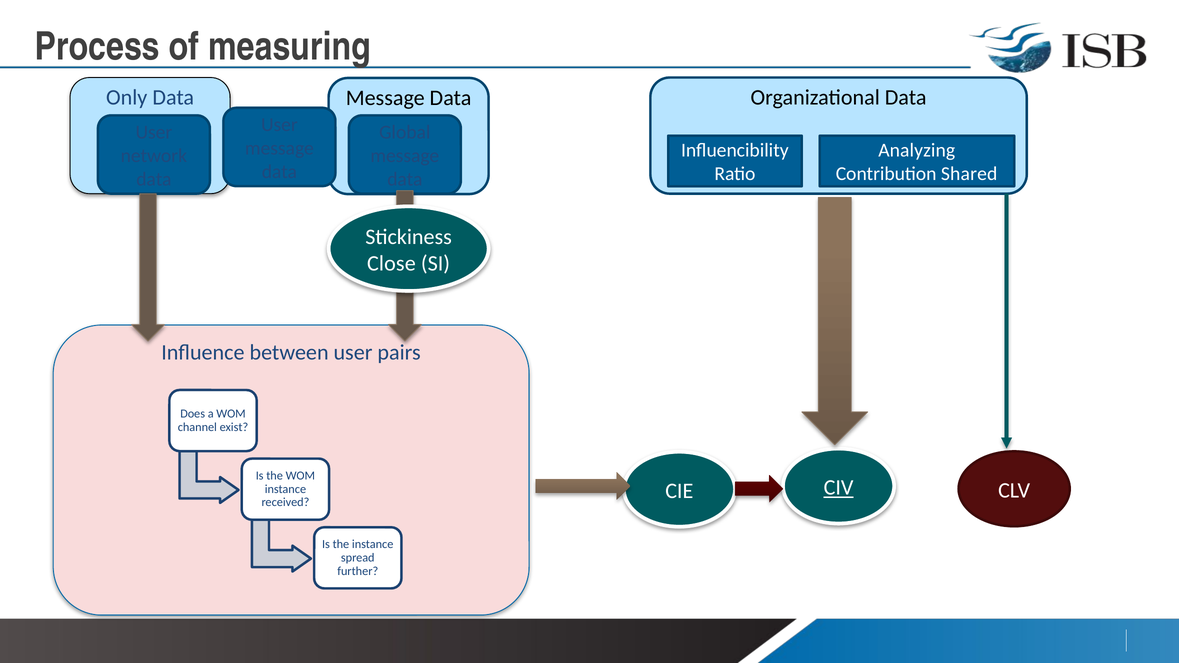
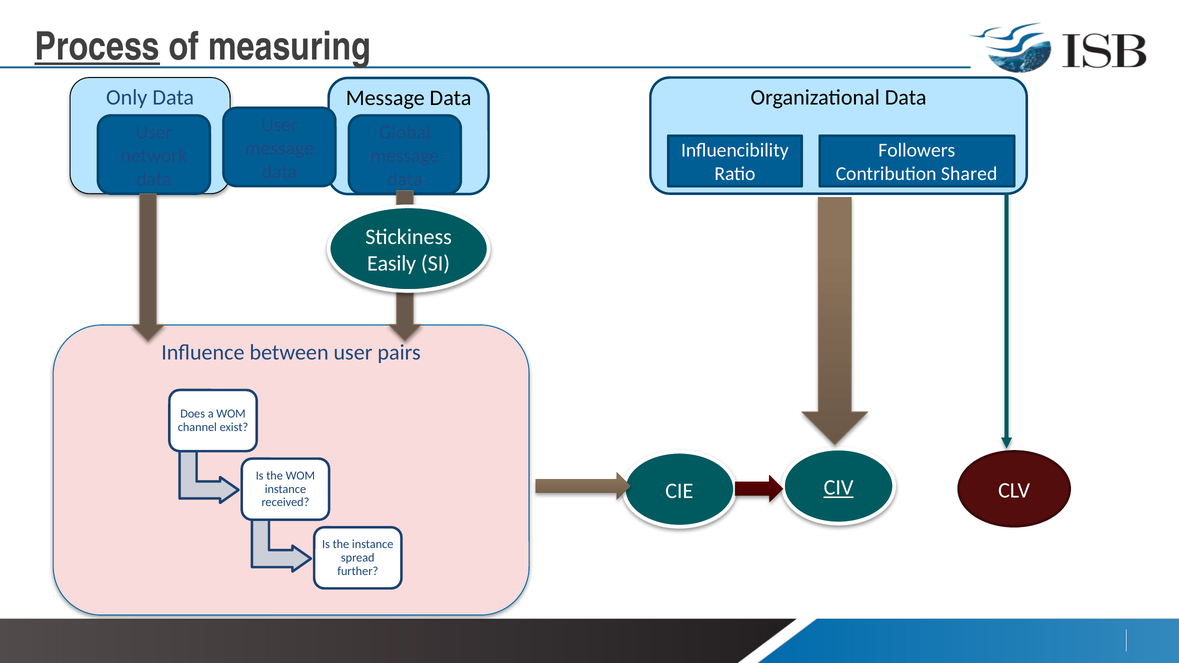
Process underline: none -> present
Analyzing: Analyzing -> Followers
Close: Close -> Easily
